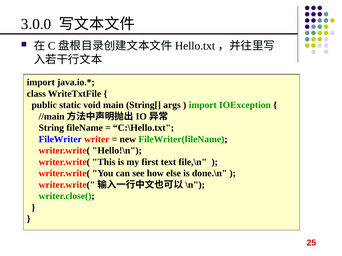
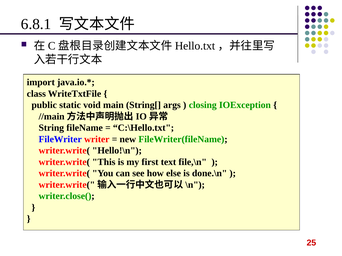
3.0.0: 3.0.0 -> 6.8.1
import at (203, 105): import -> closing
